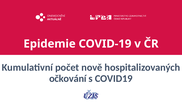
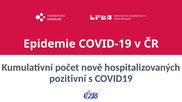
očkování: očkování -> pozitivní
